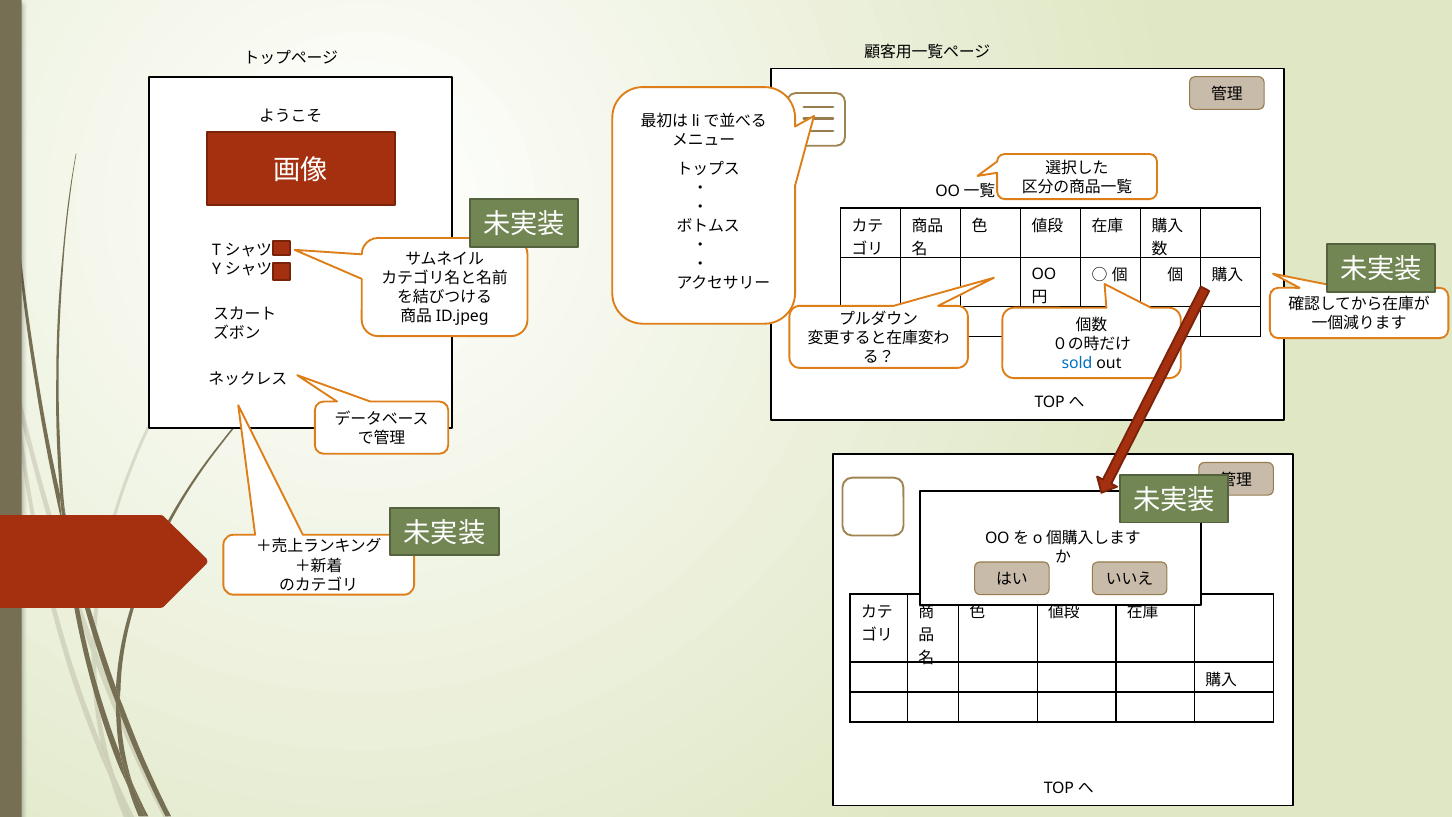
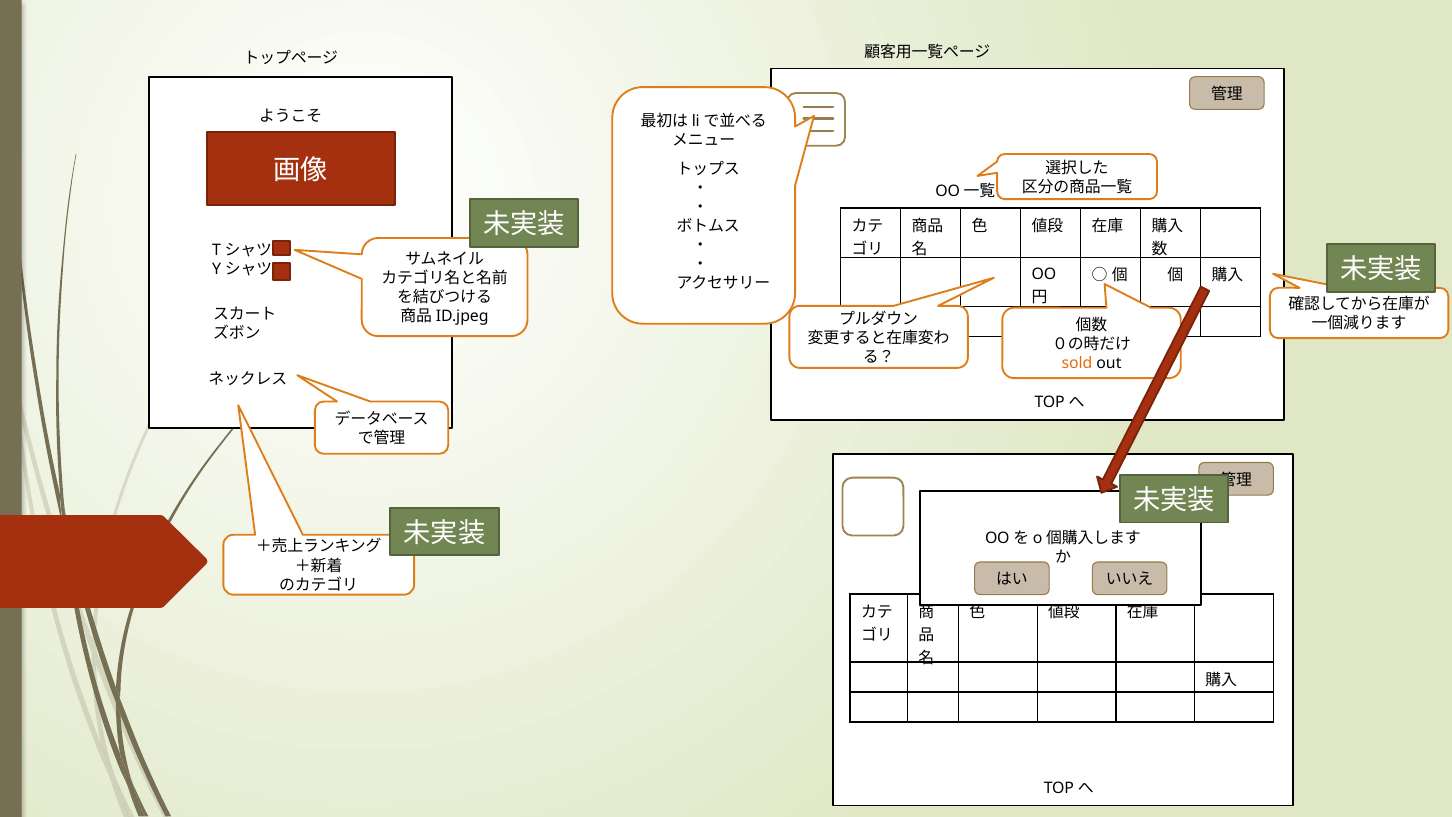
sold colour: blue -> orange
